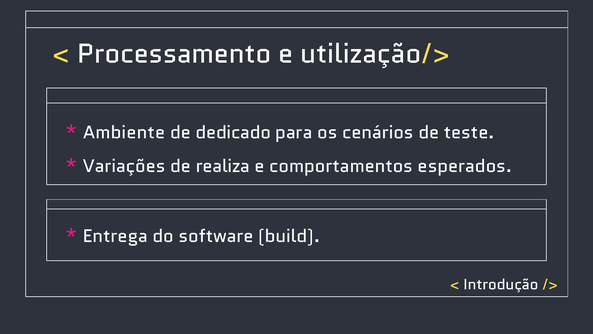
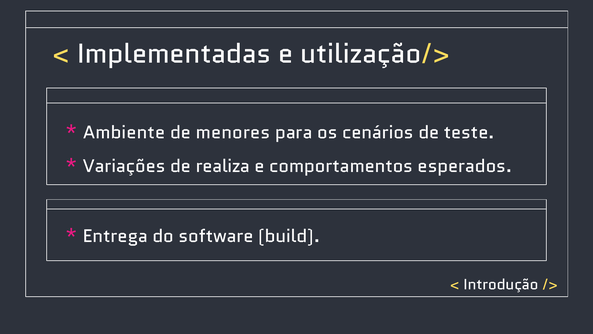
Processamento: Processamento -> Implementadas
dedicado: dedicado -> menores
